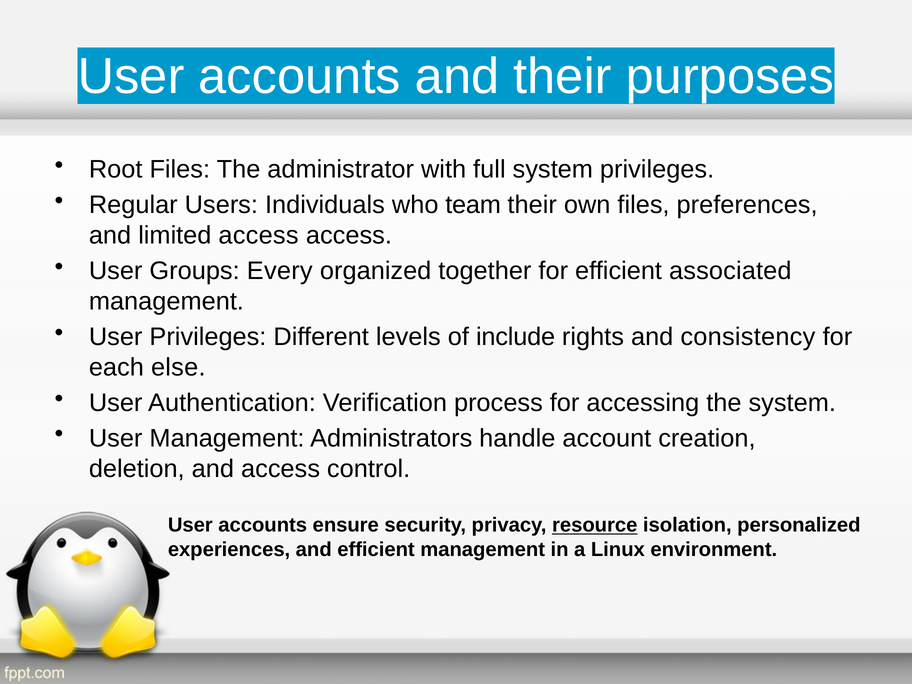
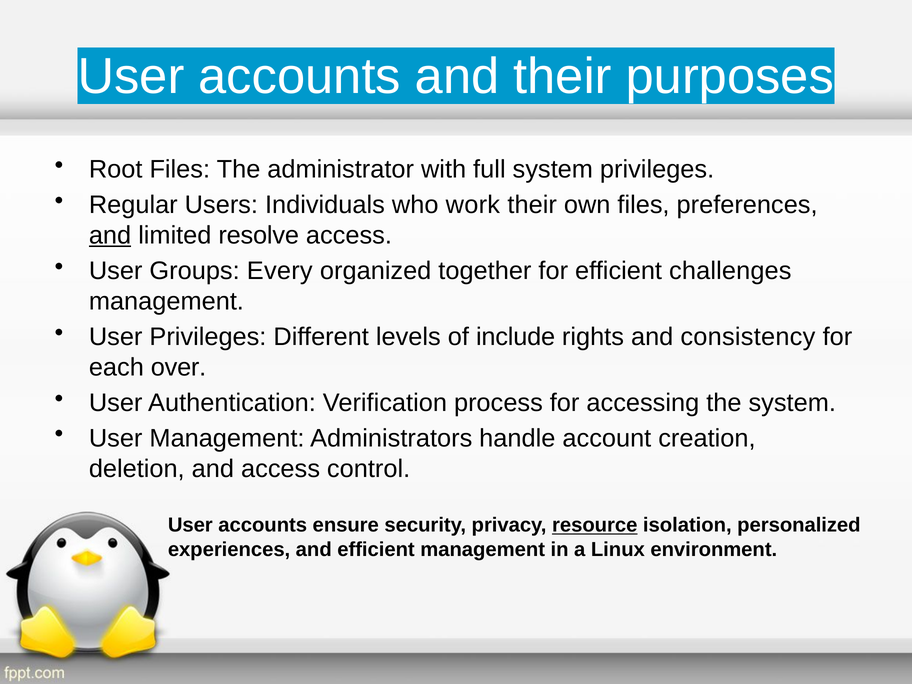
team: team -> work
and at (110, 236) underline: none -> present
limited access: access -> resolve
associated: associated -> challenges
else: else -> over
